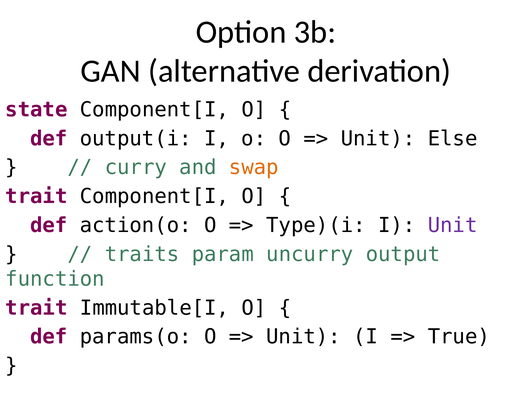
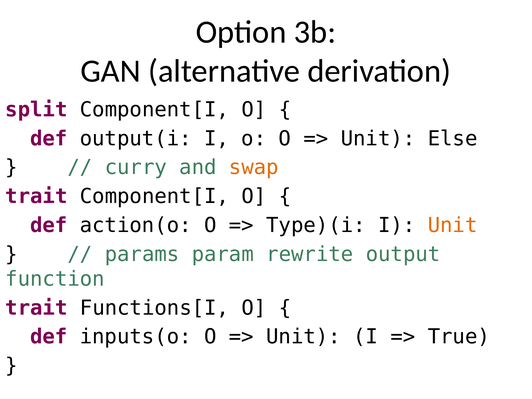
state: state -> split
Unit at (453, 225) colour: purple -> orange
traits: traits -> params
uncurry: uncurry -> rewrite
Immutable[I: Immutable[I -> Functions[I
params(o: params(o -> inputs(o
